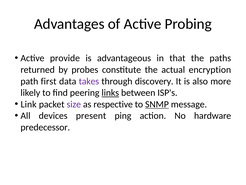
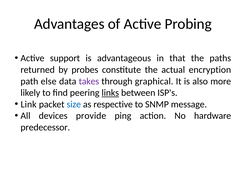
provide: provide -> support
first: first -> else
discovery: discovery -> graphical
size colour: purple -> blue
SNMP underline: present -> none
present: present -> provide
